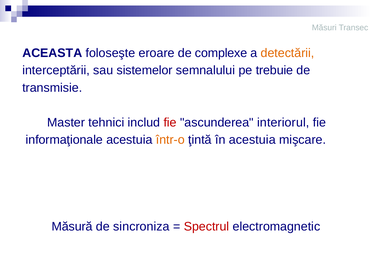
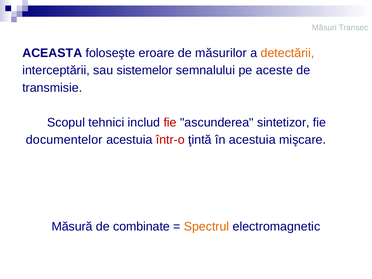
complexe: complexe -> măsurilor
trebuie: trebuie -> aceste
Master: Master -> Scopul
interiorul: interiorul -> sintetizor
informaţionale: informaţionale -> documentelor
într-o colour: orange -> red
sincroniza: sincroniza -> combinate
Spectrul colour: red -> orange
